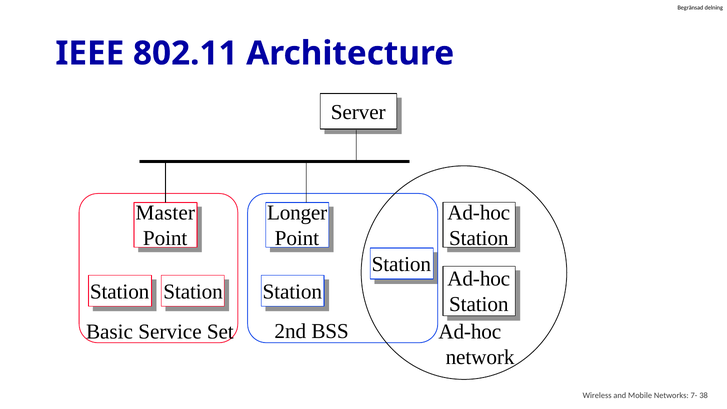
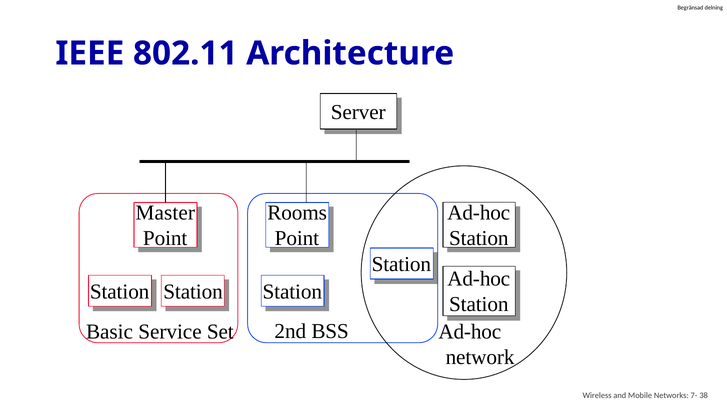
Longer: Longer -> Rooms
